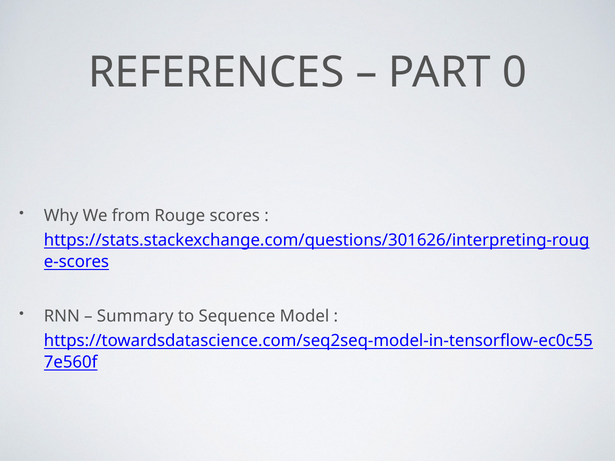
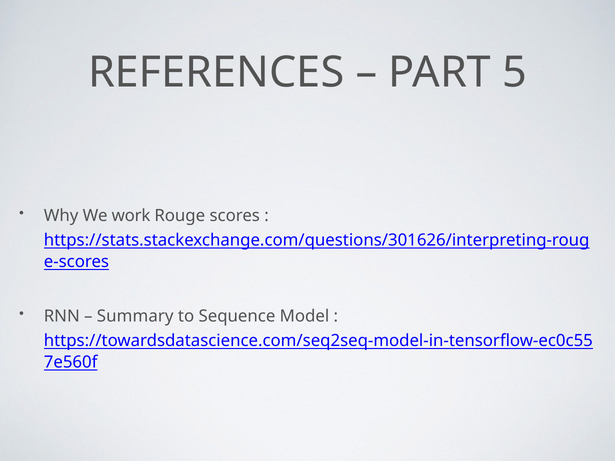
0: 0 -> 5
from: from -> work
